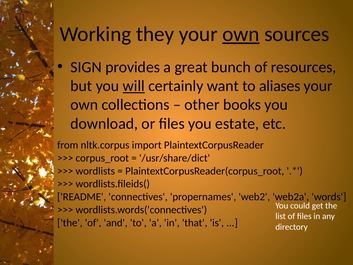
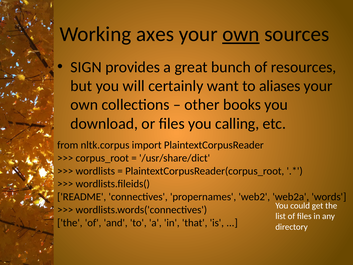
they: they -> axes
will underline: present -> none
estate: estate -> calling
